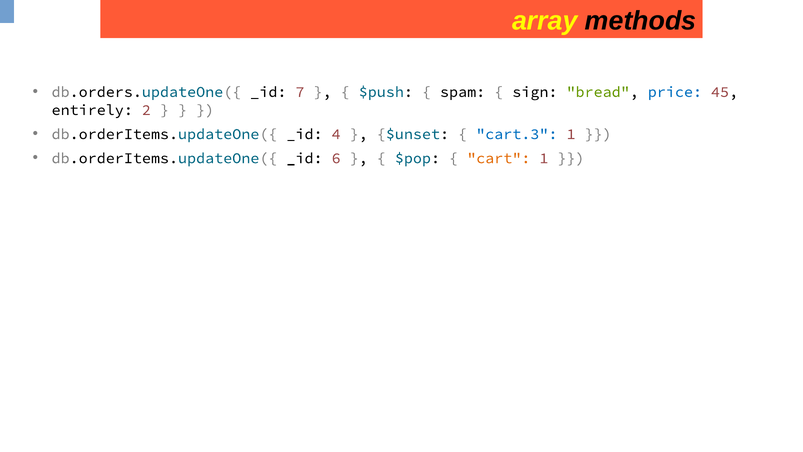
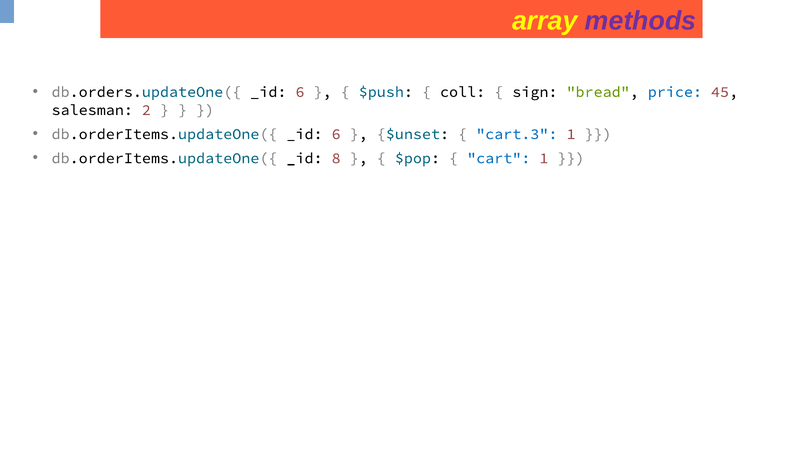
methods colour: black -> purple
db.orders.updateOne({ _id 7: 7 -> 6
spam: spam -> coll
entirely: entirely -> salesman
db.orderItems.updateOne({ _id 4: 4 -> 6
6: 6 -> 8
cart colour: orange -> blue
